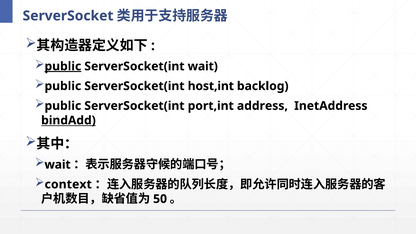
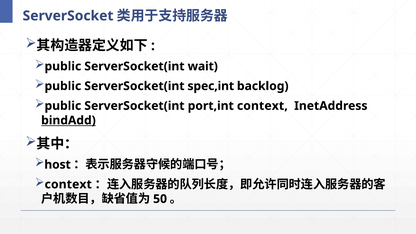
public at (63, 66) underline: present -> none
host,int: host,int -> spec,int
port,int address: address -> context
wait at (58, 165): wait -> host
